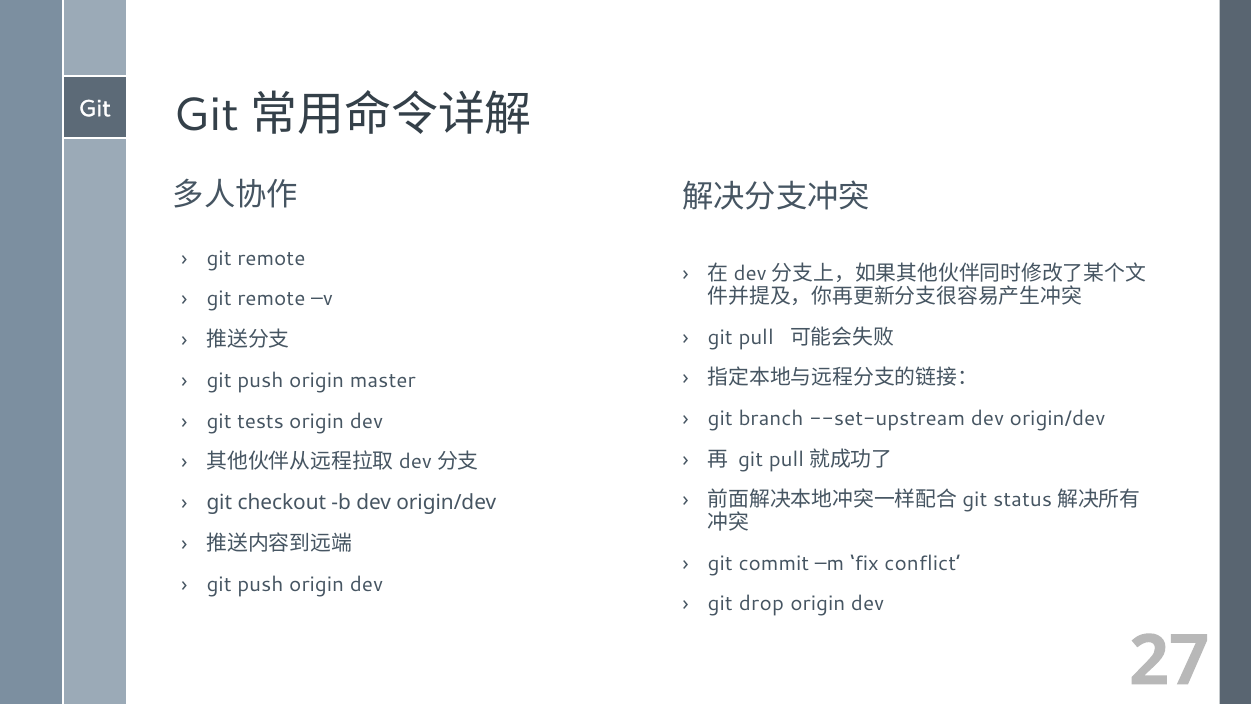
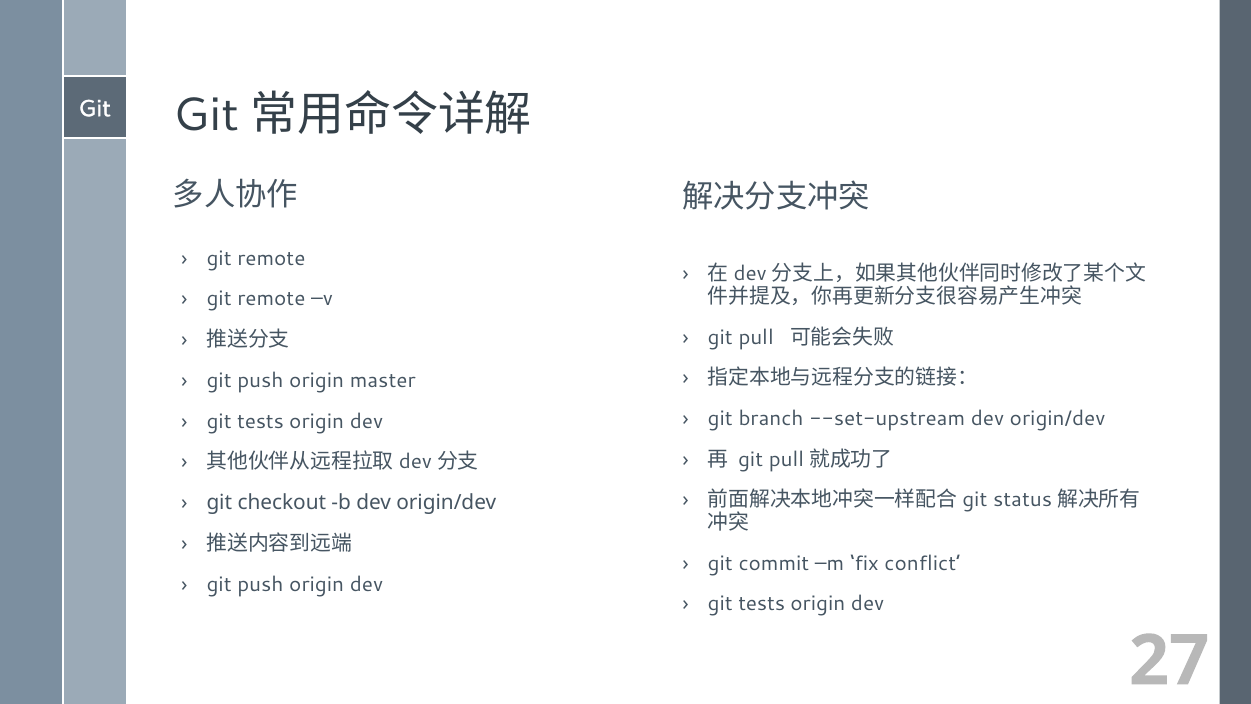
drop at (761, 604): drop -> tests
